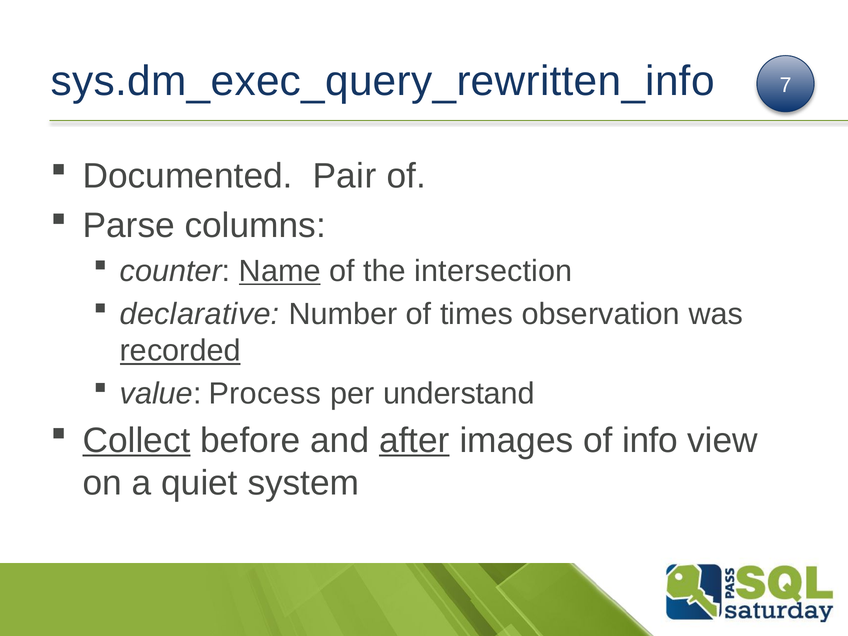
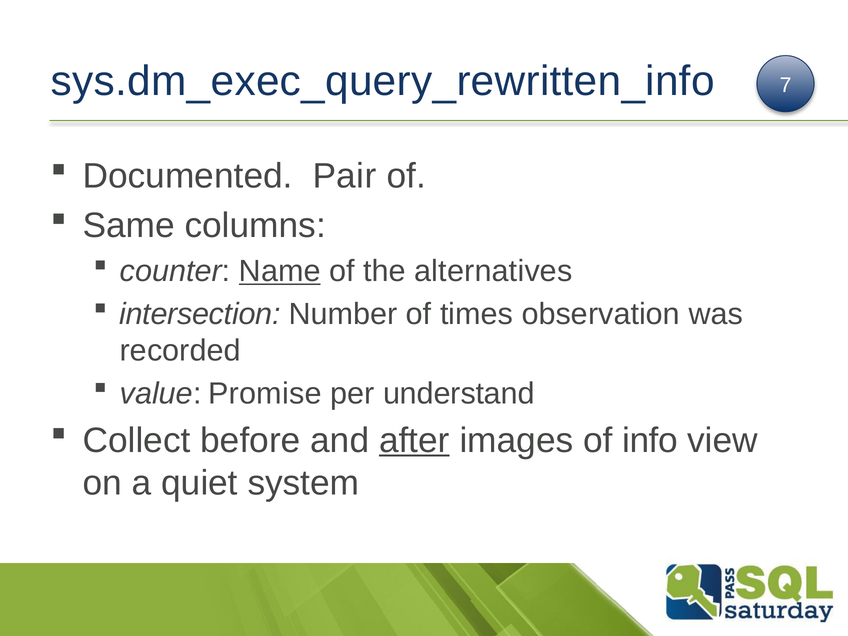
Parse: Parse -> Same
intersection: intersection -> alternatives
declarative: declarative -> intersection
recorded underline: present -> none
Process: Process -> Promise
Collect underline: present -> none
